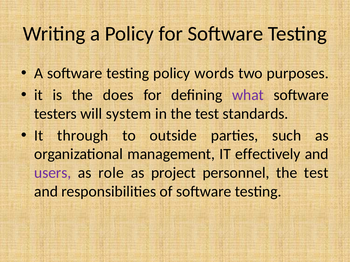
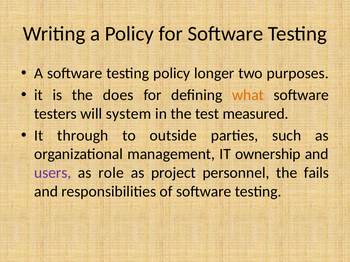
words: words -> longer
what colour: purple -> orange
standards: standards -> measured
effectively: effectively -> ownership
personnel the test: test -> fails
